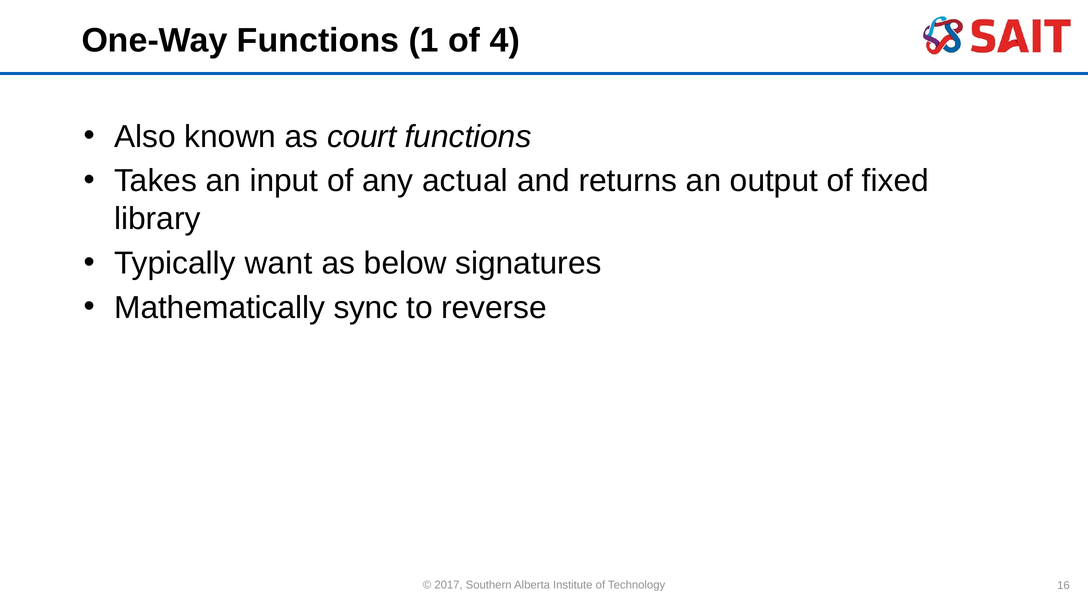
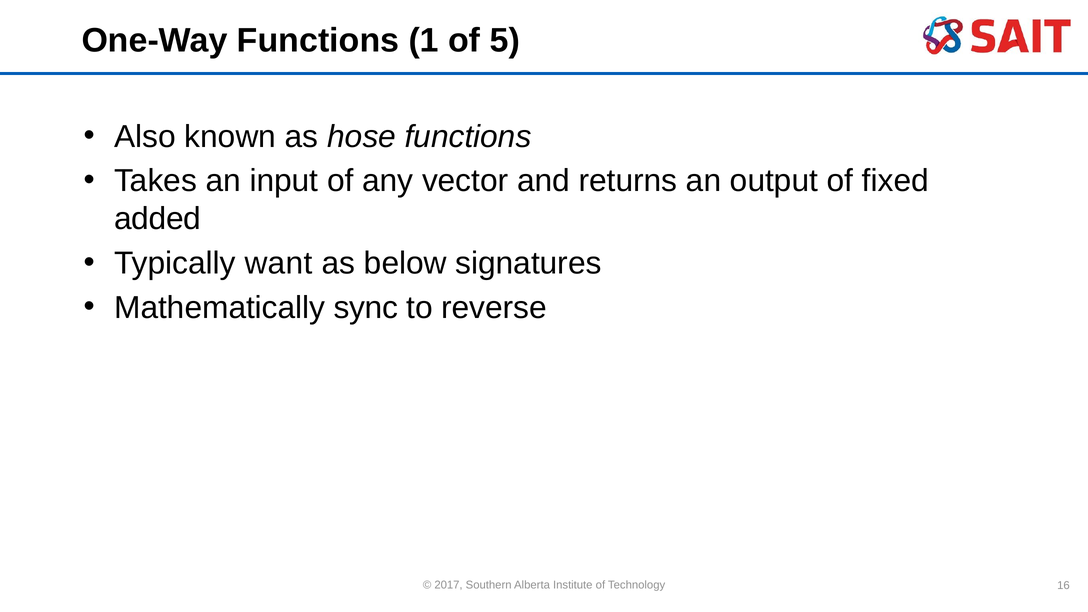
4: 4 -> 5
court: court -> hose
actual: actual -> vector
library: library -> added
